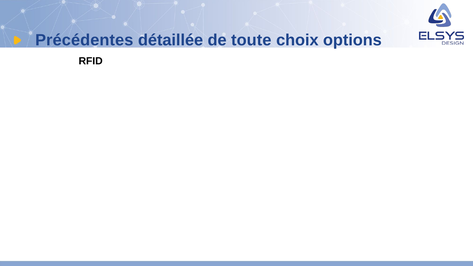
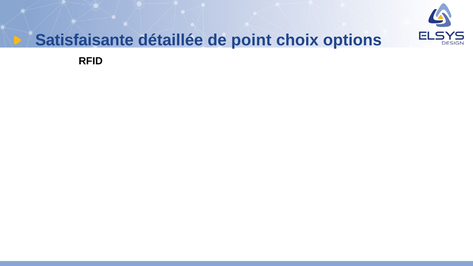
Précédentes: Précédentes -> Satisfaisante
toute: toute -> point
